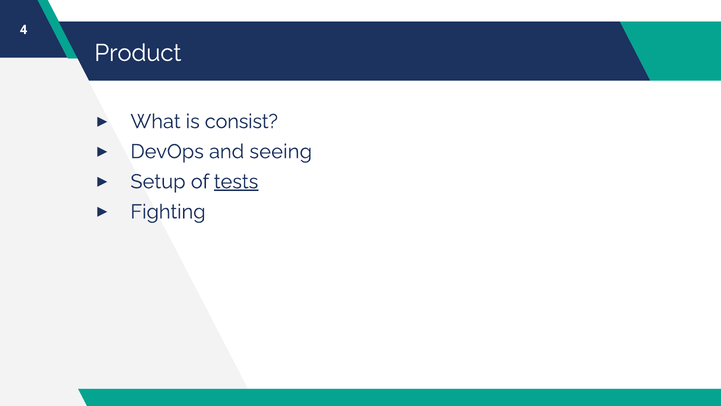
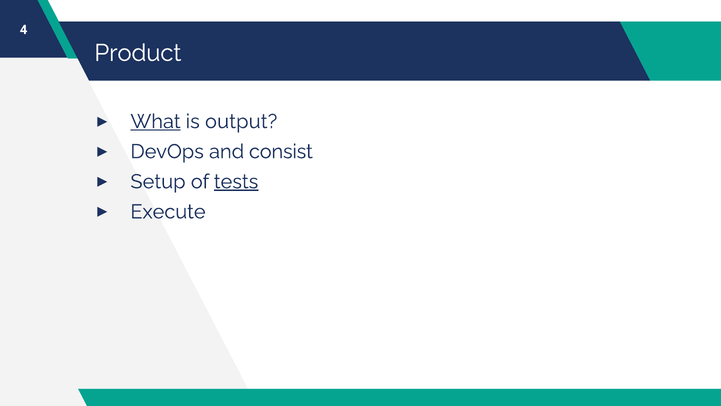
What underline: none -> present
consist: consist -> output
seeing: seeing -> consist
Fighting: Fighting -> Execute
